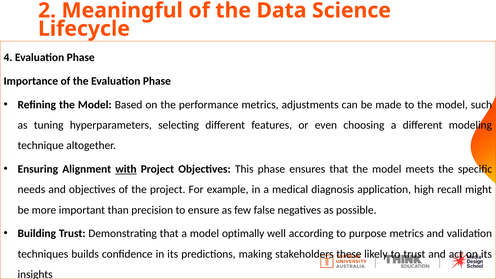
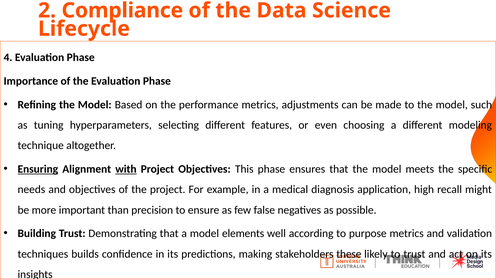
Meaningful: Meaningful -> Compliance
Ensuring underline: none -> present
optimally: optimally -> elements
